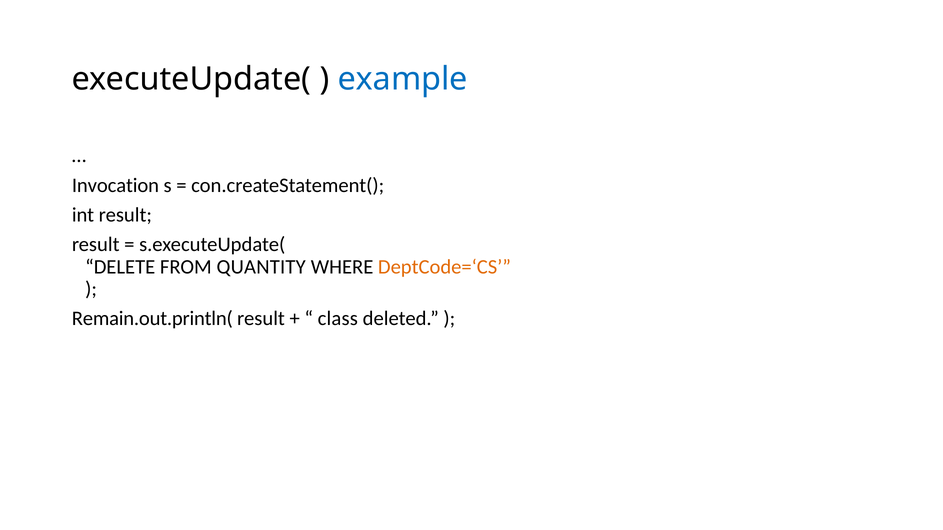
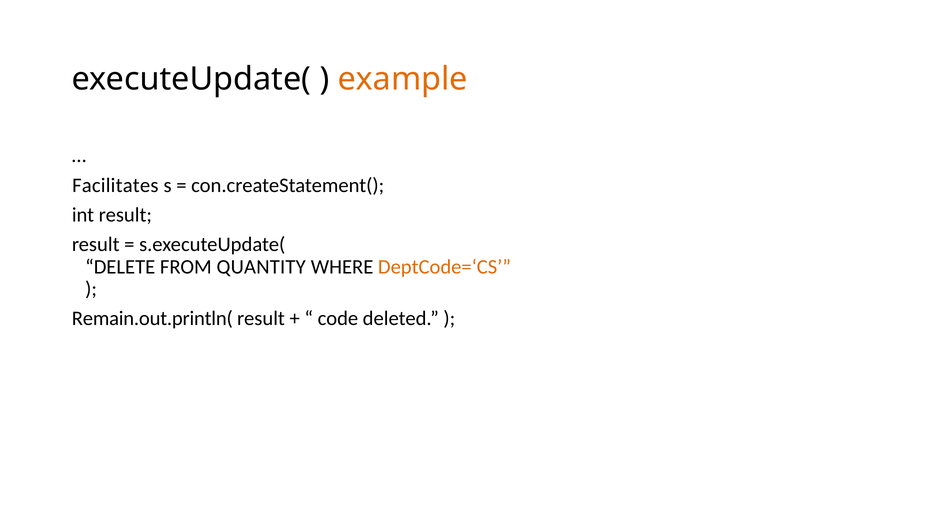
example colour: blue -> orange
Invocation: Invocation -> Facilitates
class: class -> code
